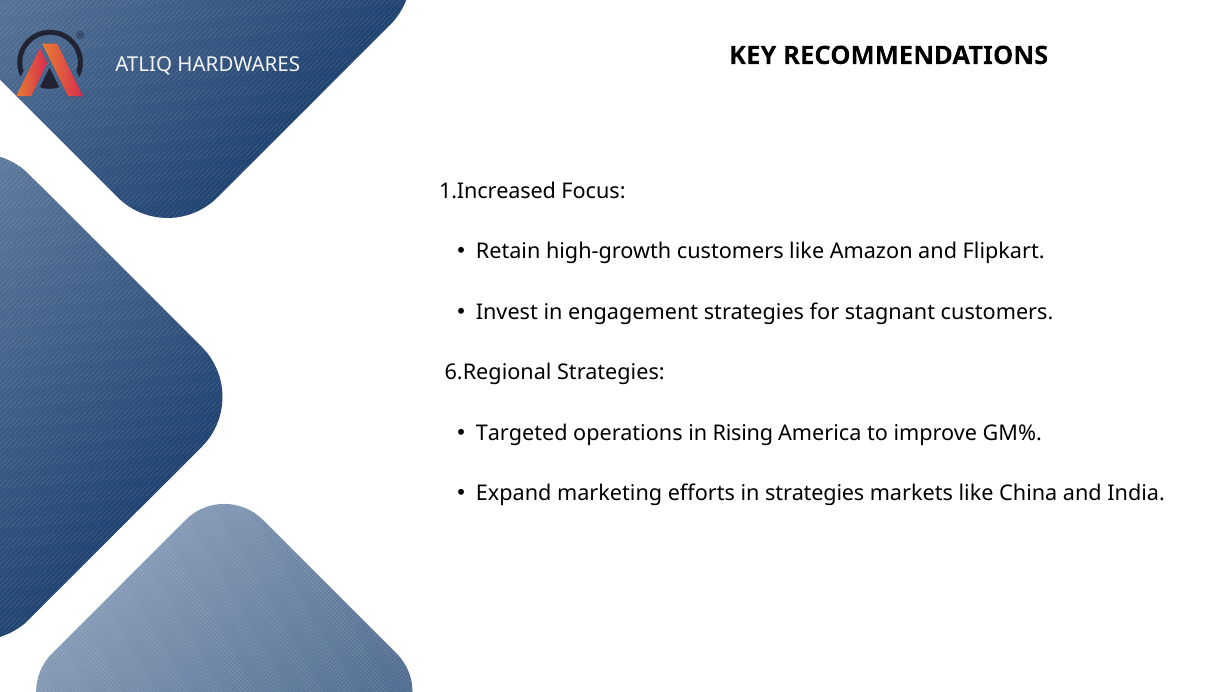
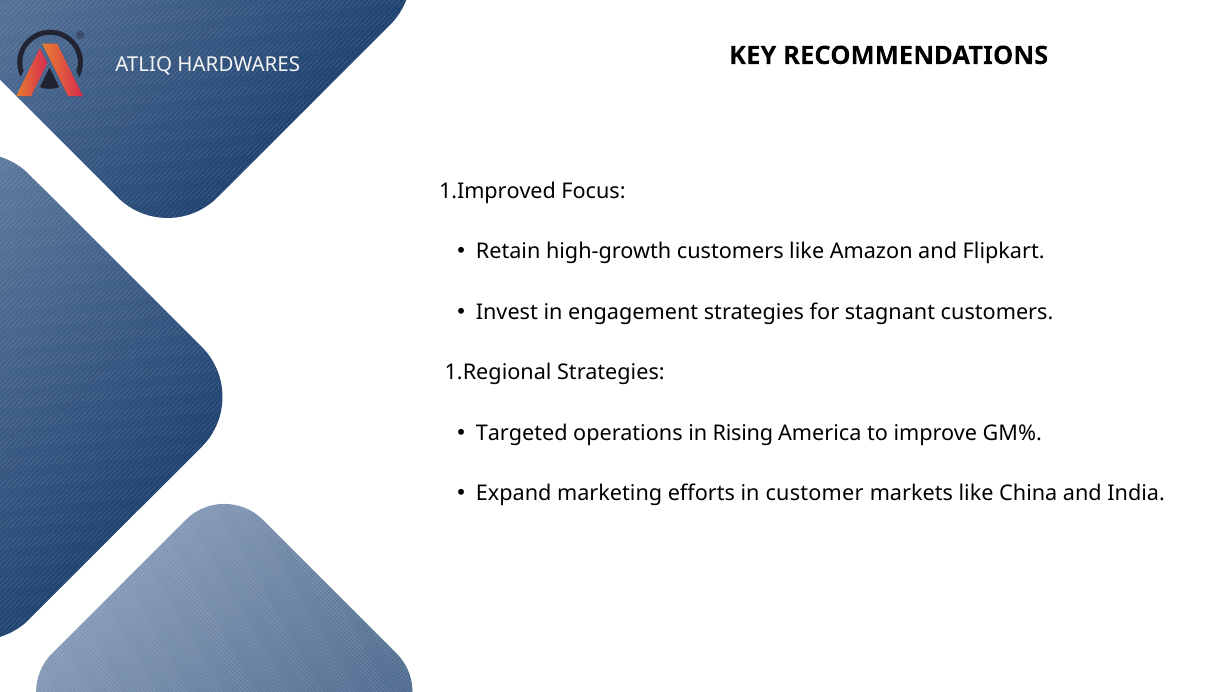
1.Increased: 1.Increased -> 1.Improved
6.Regional: 6.Regional -> 1.Regional
in strategies: strategies -> customer
